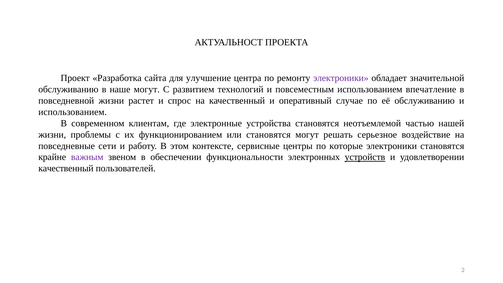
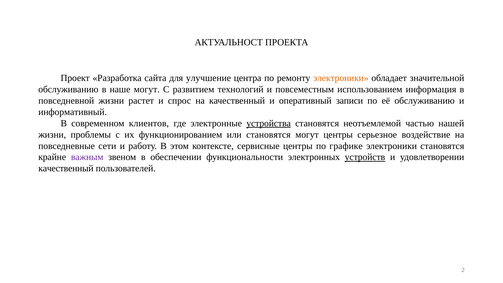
электроники at (341, 78) colour: purple -> orange
впечатление: впечатление -> информация
случае: случае -> записи
использованием at (73, 112): использованием -> информативный
клиентам: клиентам -> клиентов
устройства underline: none -> present
могут решать: решать -> центры
которые: которые -> графике
